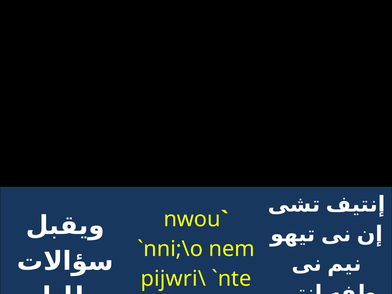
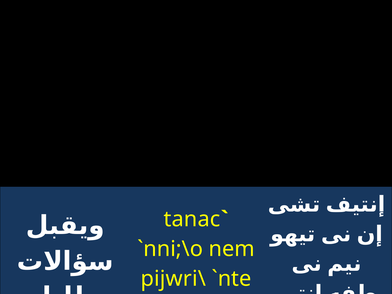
nwou: nwou -> tanac
